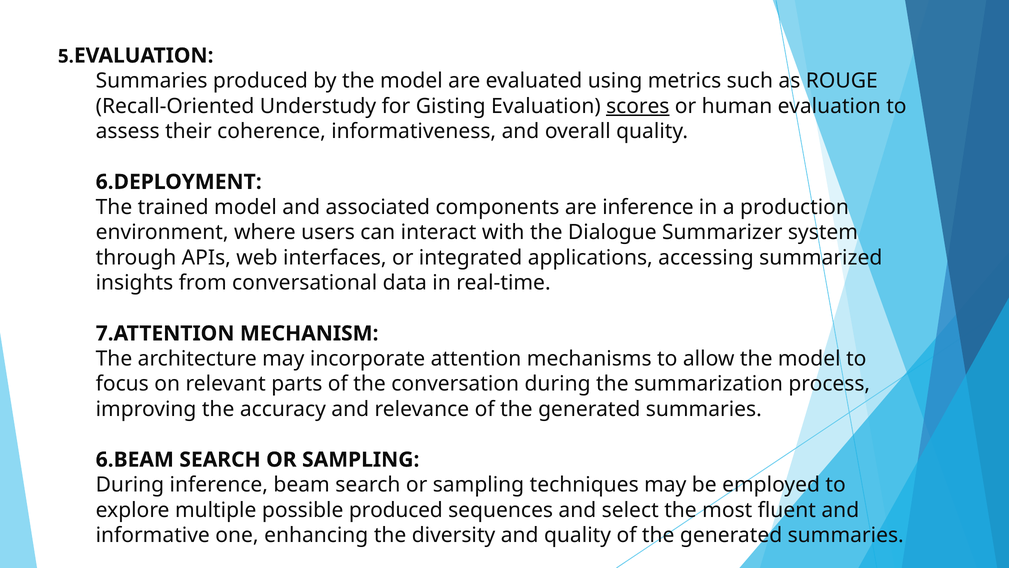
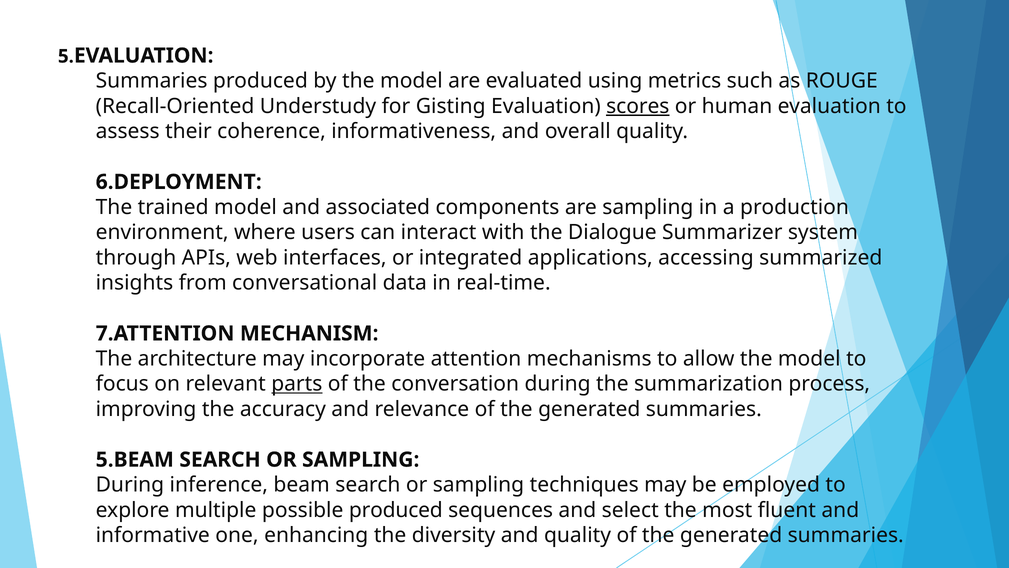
are inference: inference -> sampling
parts underline: none -> present
6.BEAM: 6.BEAM -> 5.BEAM
